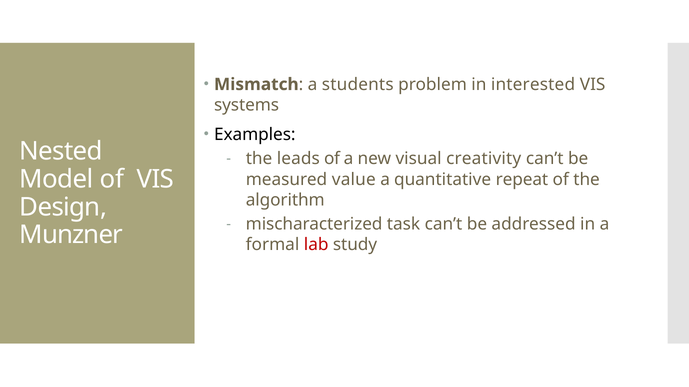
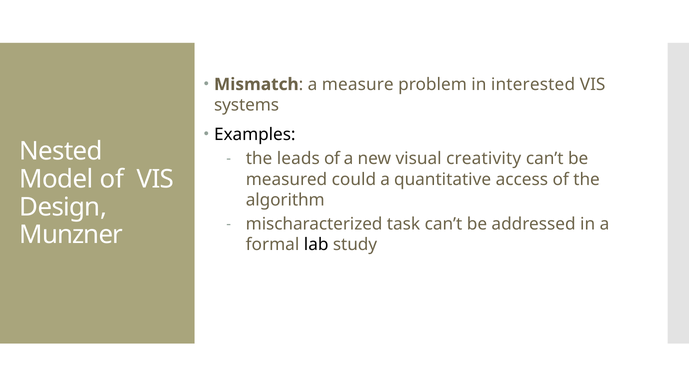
students: students -> measure
value: value -> could
repeat: repeat -> access
lab colour: red -> black
